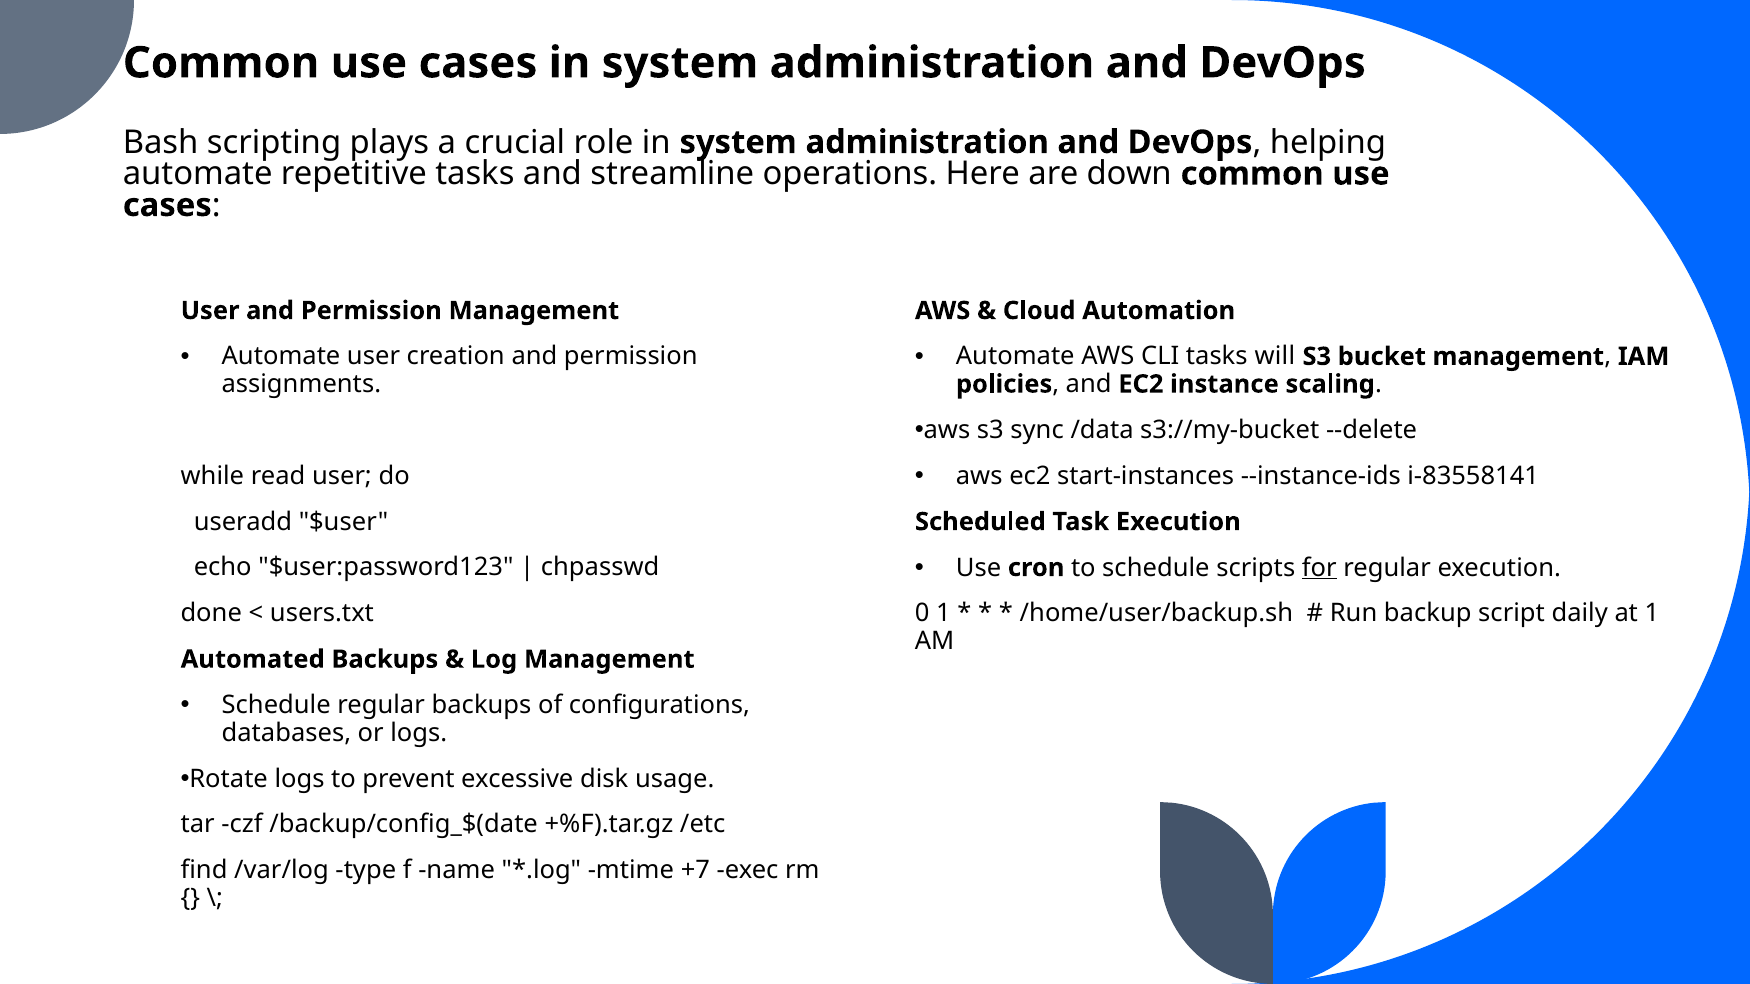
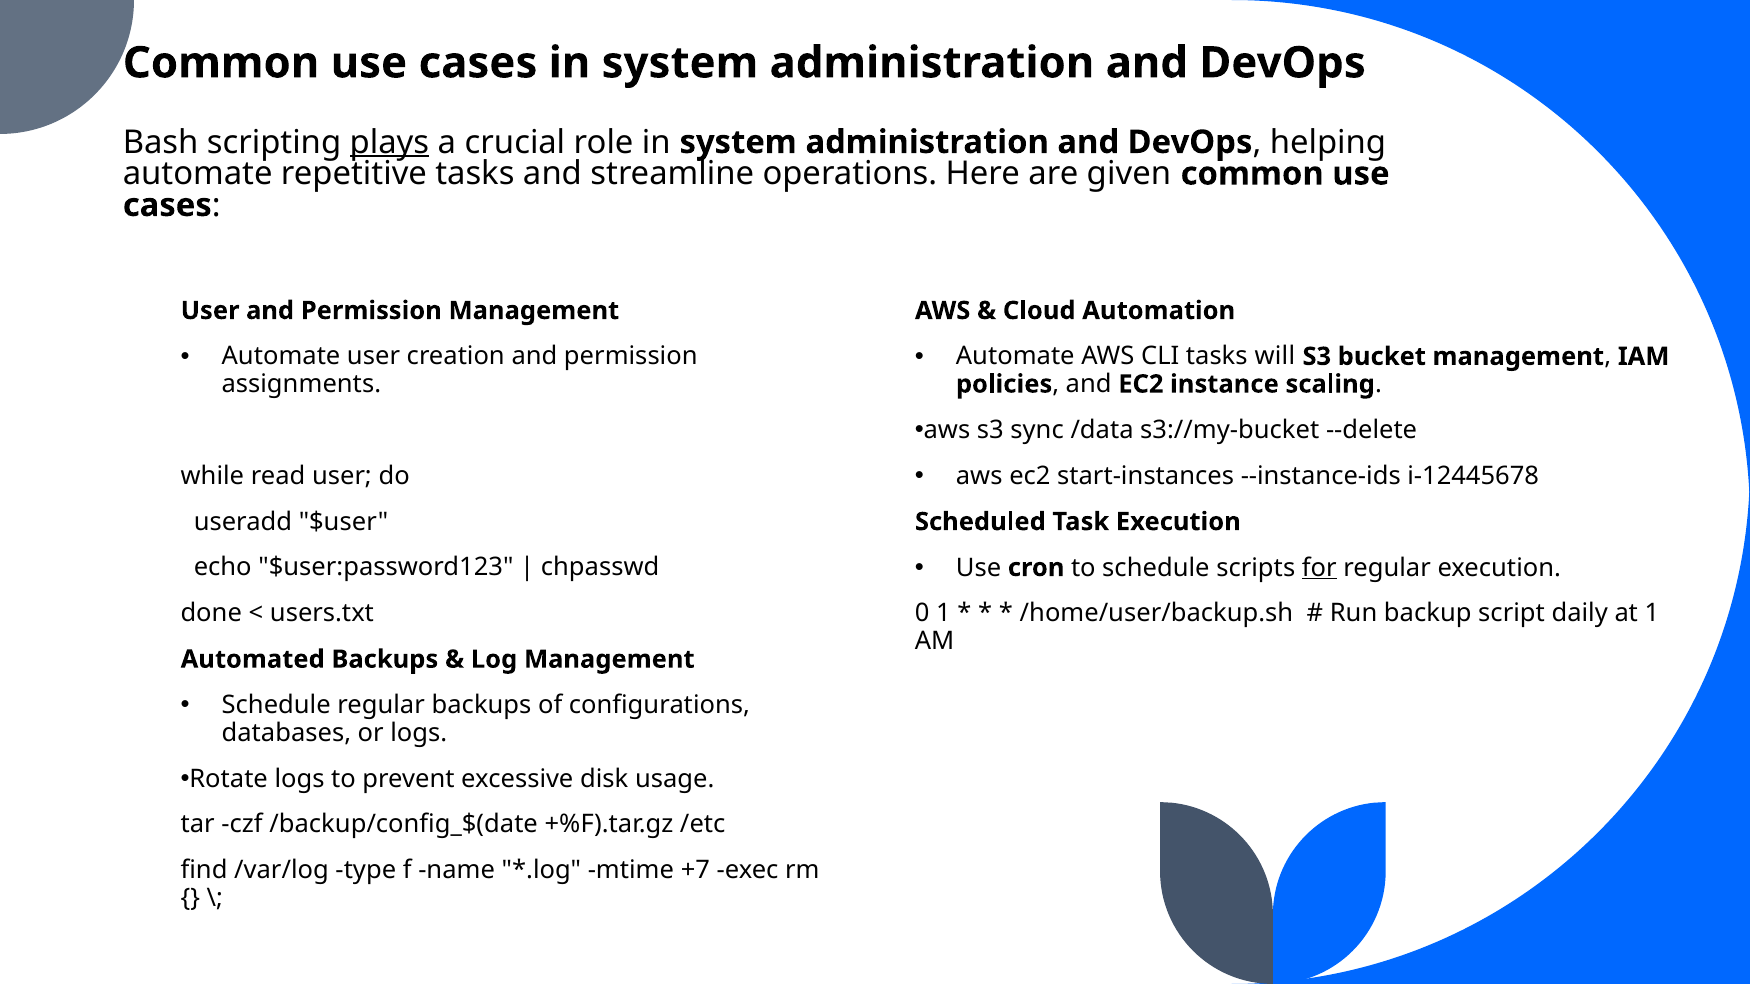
plays underline: none -> present
down: down -> given
i-83558141: i-83558141 -> i-12445678
